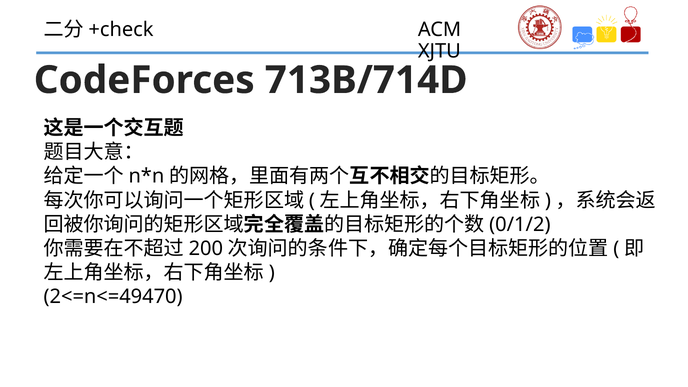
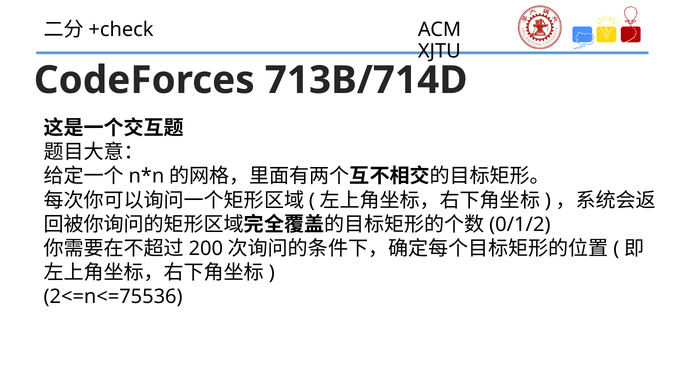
2<=n<=49470: 2<=n<=49470 -> 2<=n<=75536
